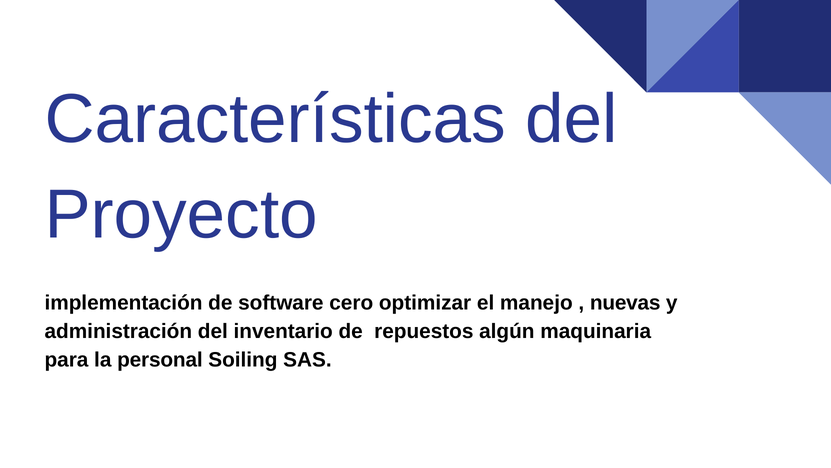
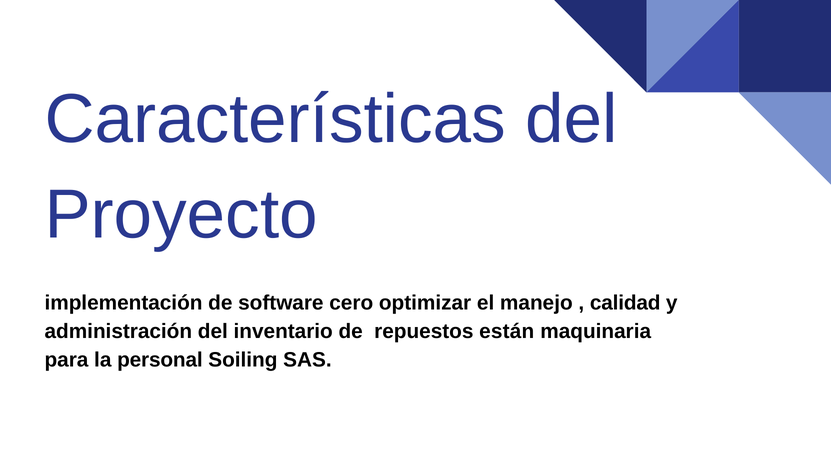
nuevas: nuevas -> calidad
algún: algún -> están
